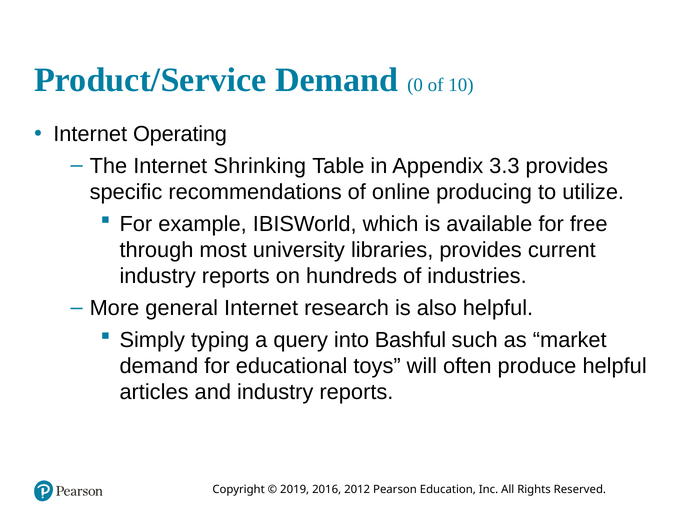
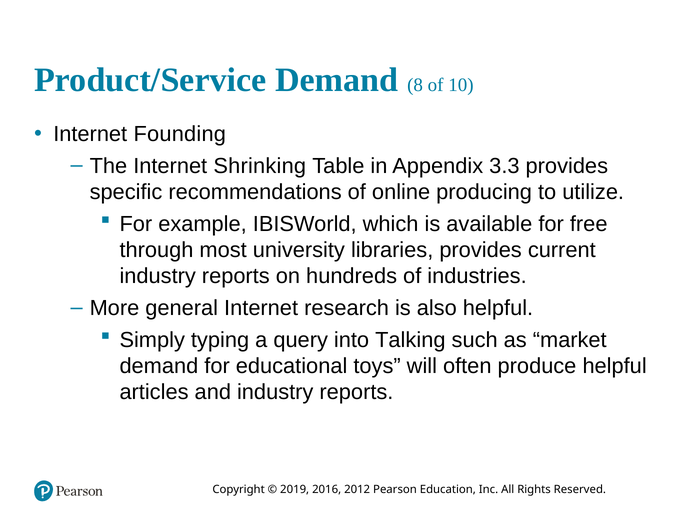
0: 0 -> 8
Operating: Operating -> Founding
Bashful: Bashful -> Talking
